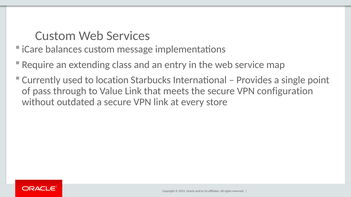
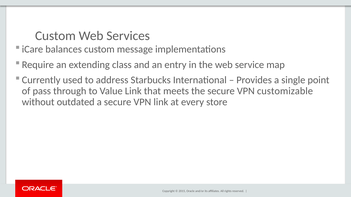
location: location -> address
configuration: configuration -> customizable
